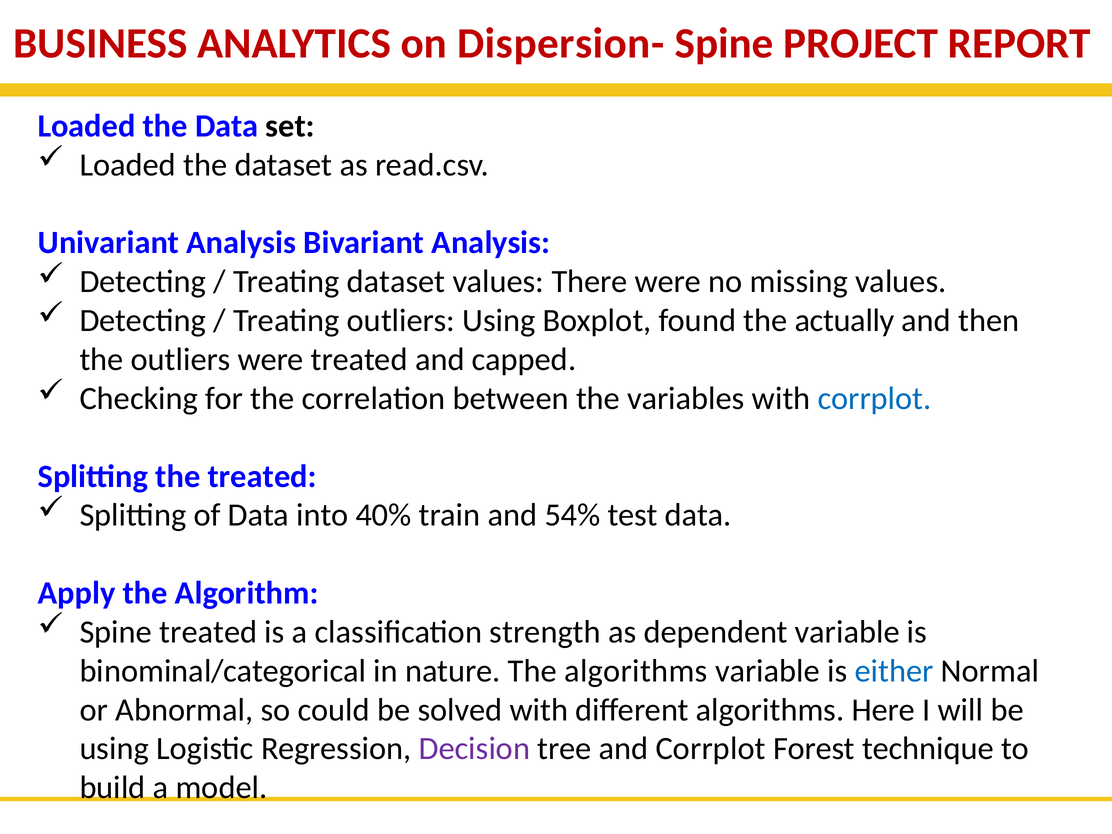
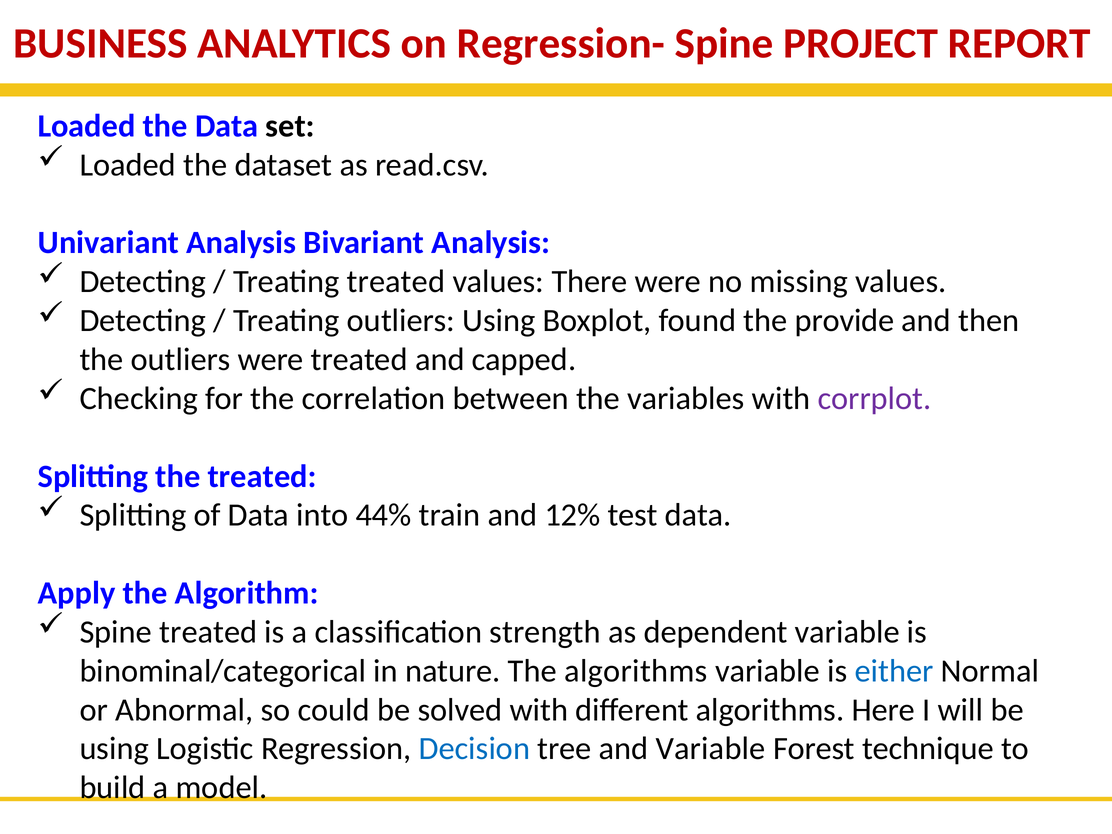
Dispersion-: Dispersion- -> Regression-
Treating dataset: dataset -> treated
actually: actually -> provide
corrplot at (875, 398) colour: blue -> purple
40%: 40% -> 44%
54%: 54% -> 12%
Decision colour: purple -> blue
and Corrplot: Corrplot -> Variable
